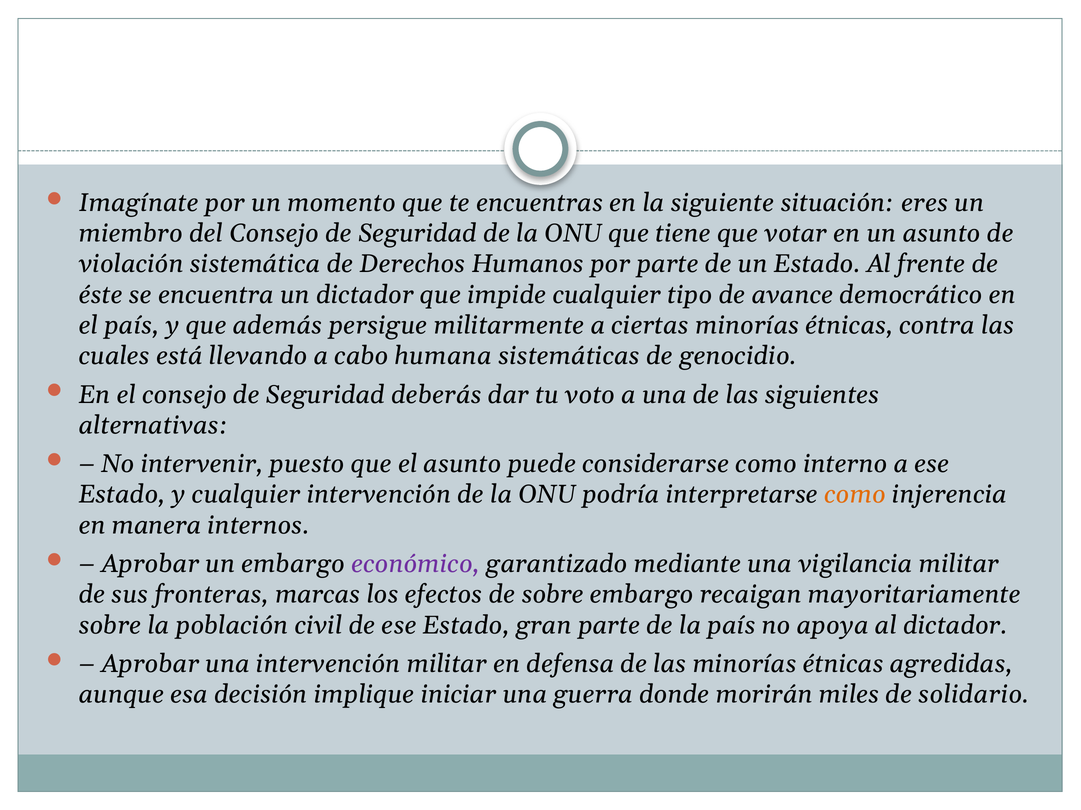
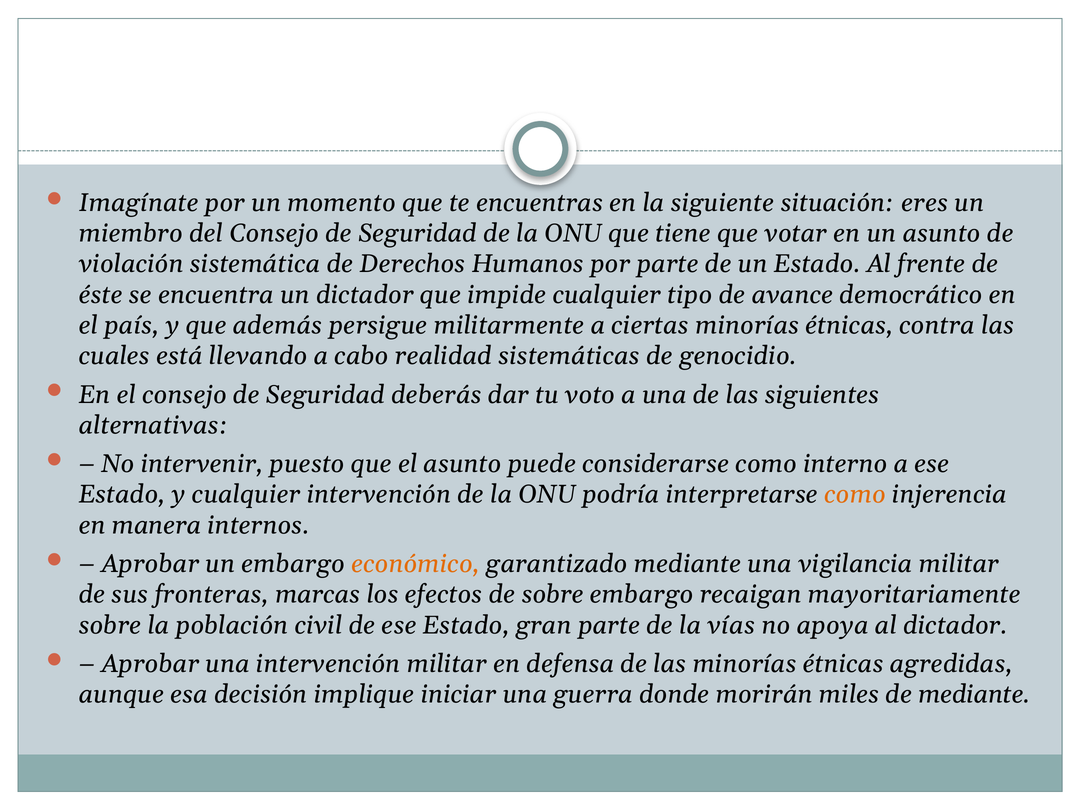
humana: humana -> realidad
económico colour: purple -> orange
la país: país -> vías
de solidario: solidario -> mediante
